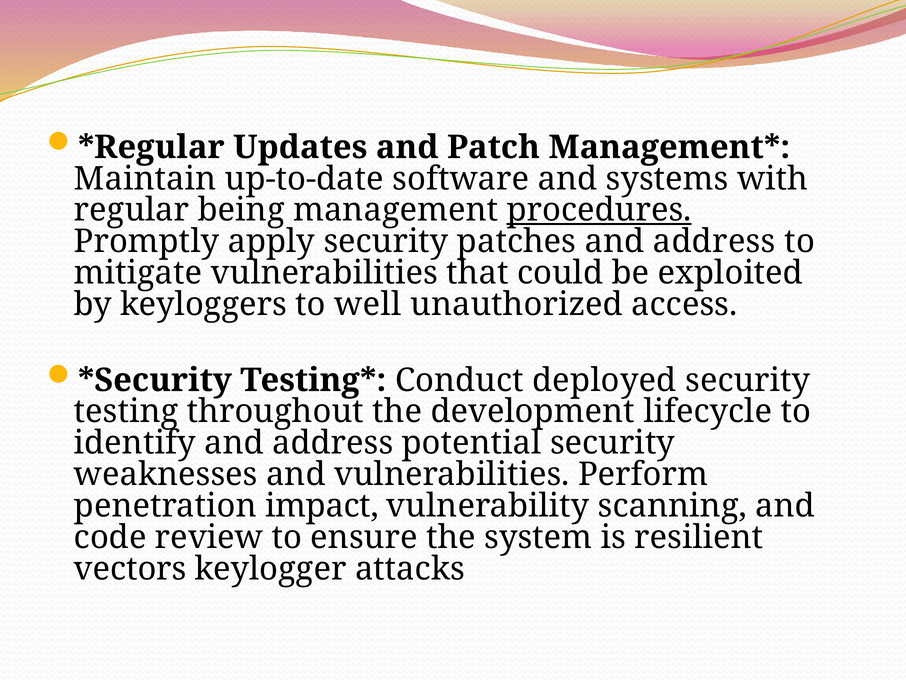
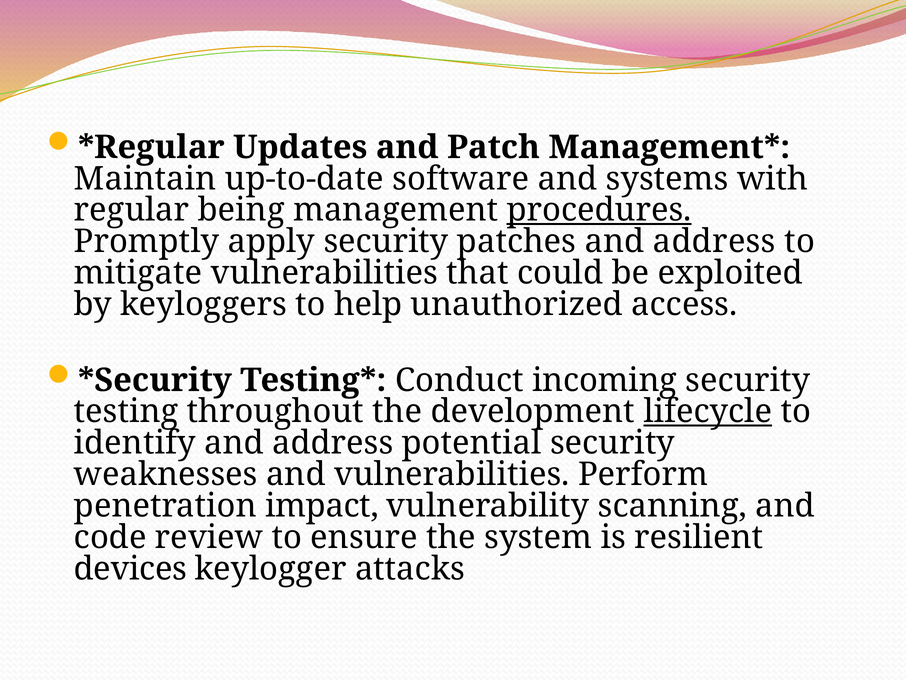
well: well -> help
deployed: deployed -> incoming
lifecycle underline: none -> present
vectors: vectors -> devices
